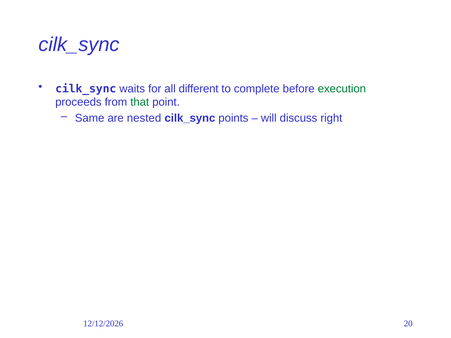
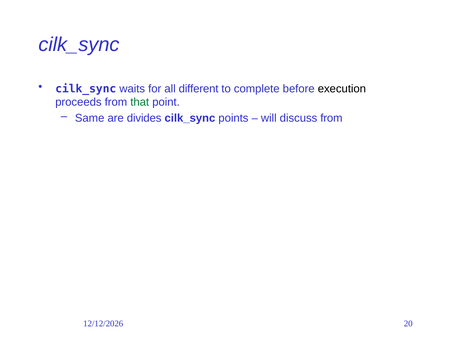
execution colour: green -> black
nested: nested -> divides
discuss right: right -> from
